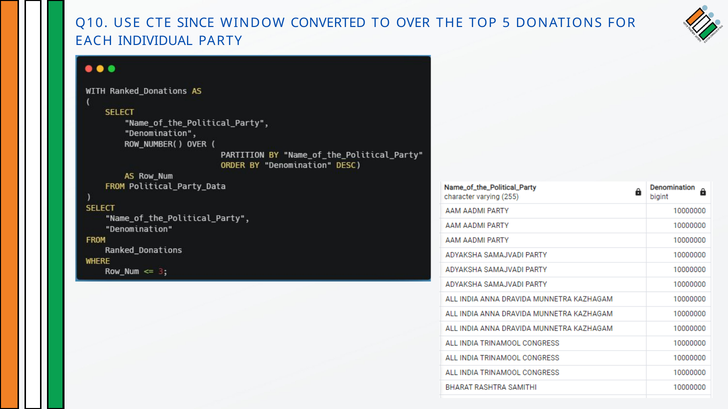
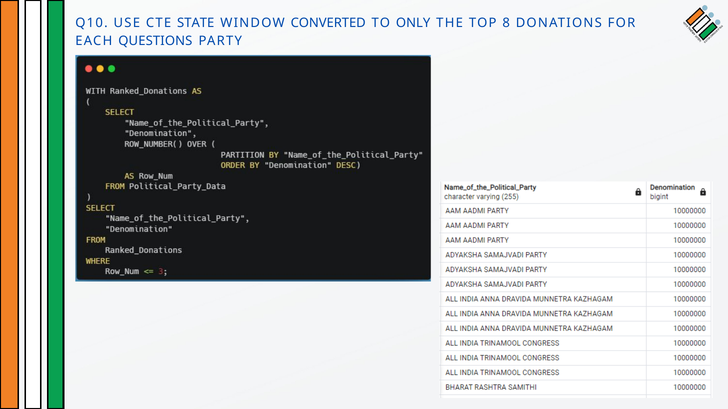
SINCE: SINCE -> STATE
OVER: OVER -> ONLY
5: 5 -> 8
INDIVIDUAL: INDIVIDUAL -> QUESTIONS
